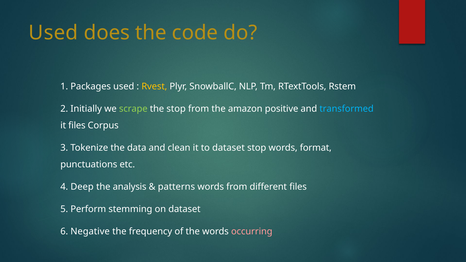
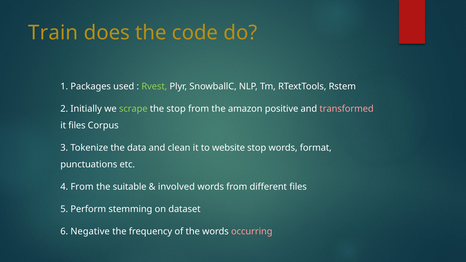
Used at (53, 33): Used -> Train
Rvest colour: yellow -> light green
transformed colour: light blue -> pink
to dataset: dataset -> website
4 Deep: Deep -> From
analysis: analysis -> suitable
patterns: patterns -> involved
